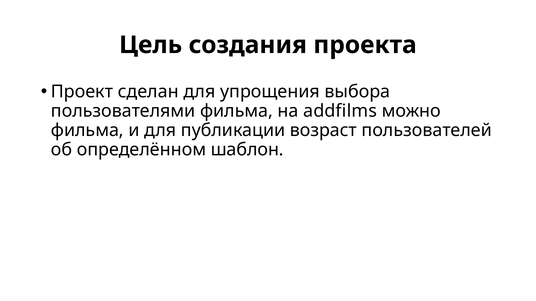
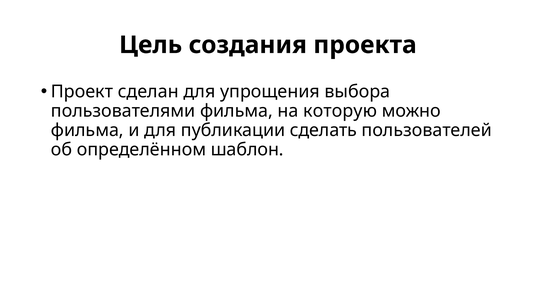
addfilms: addfilms -> которую
возраст: возраст -> сделать
